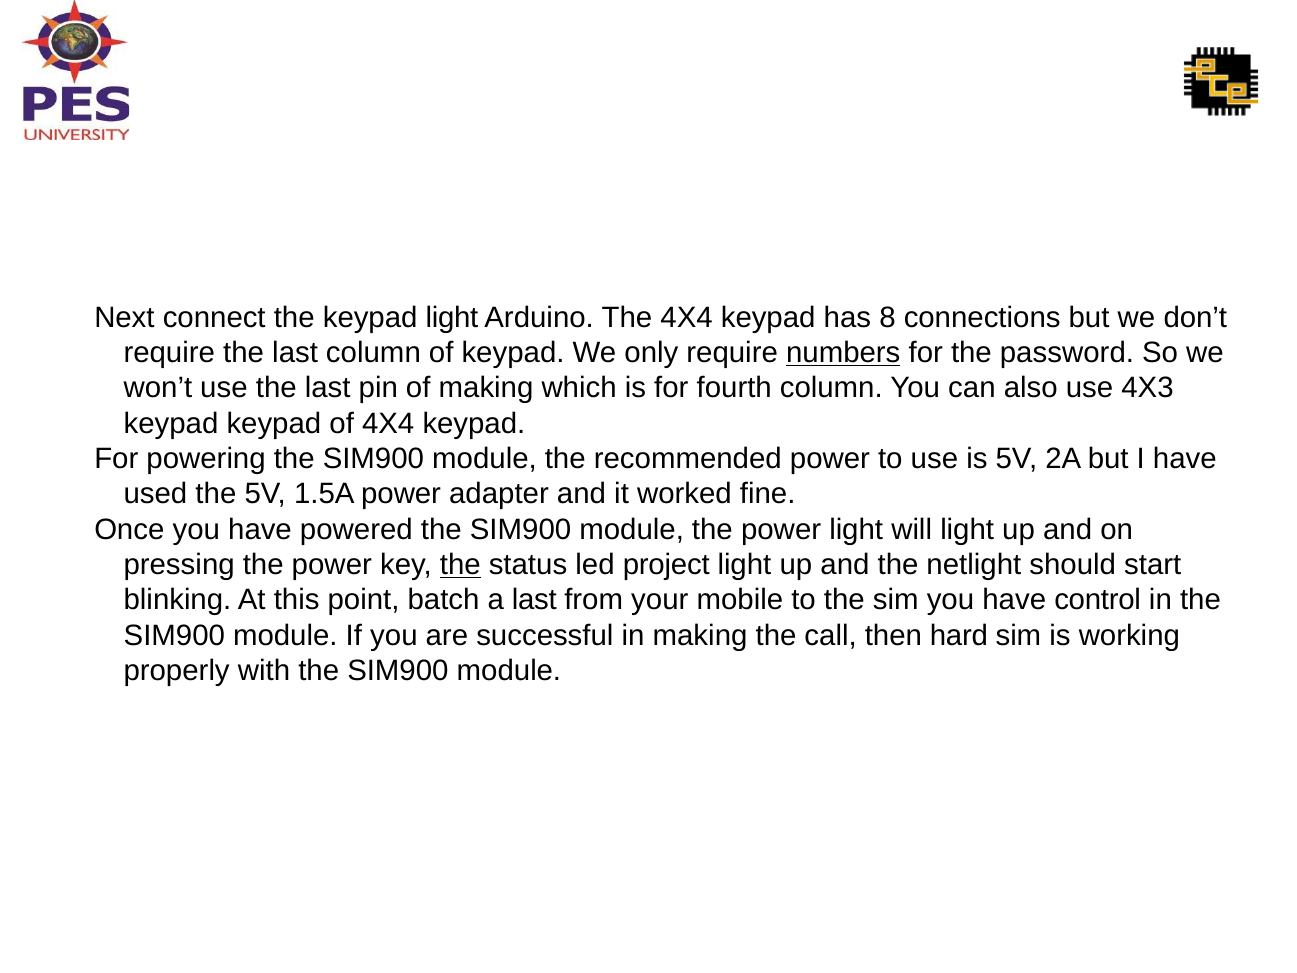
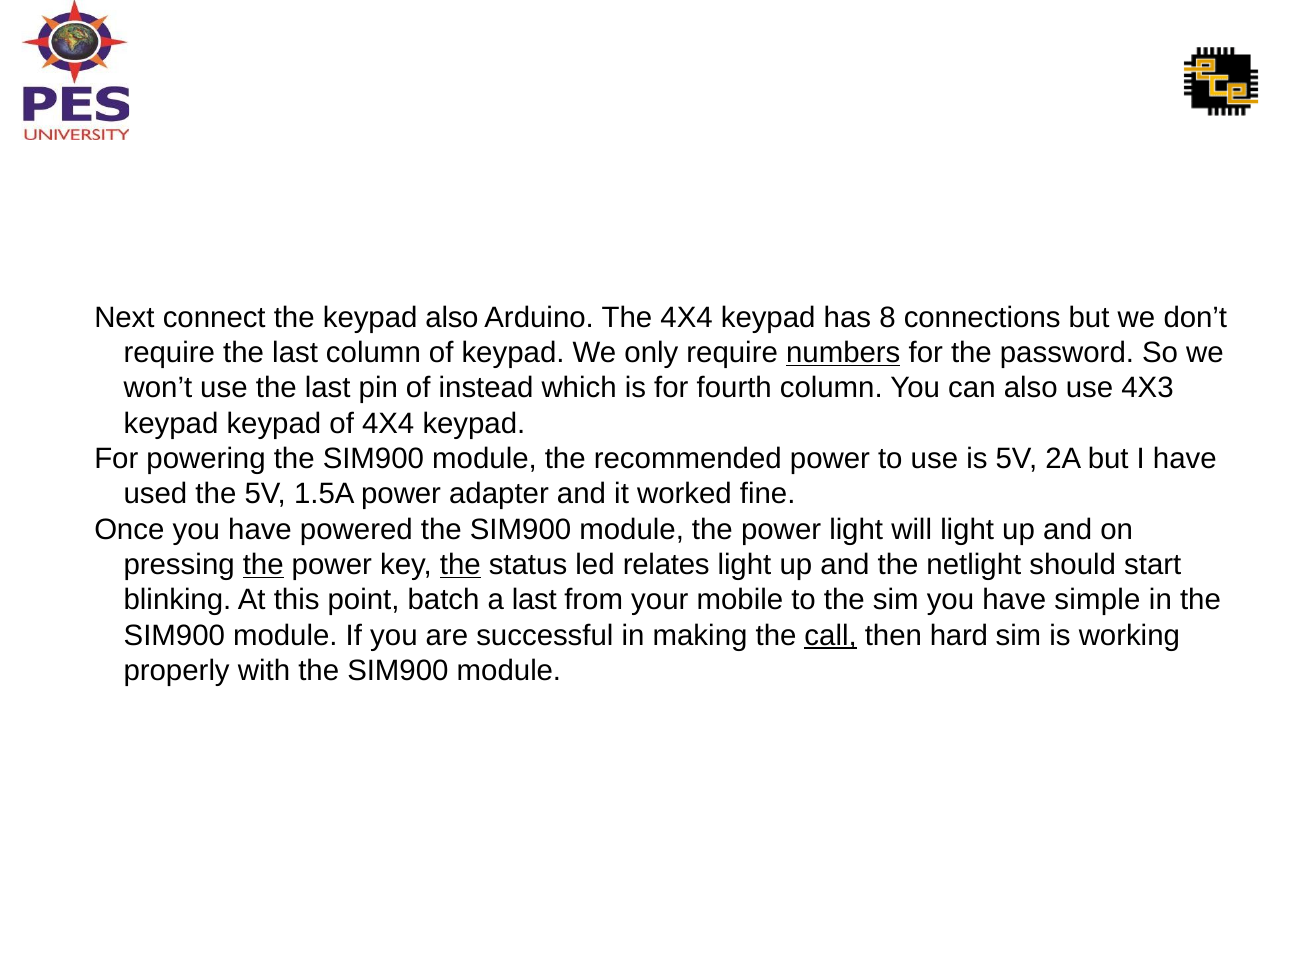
keypad light: light -> also
of making: making -> instead
the at (263, 565) underline: none -> present
project: project -> relates
control: control -> simple
call underline: none -> present
